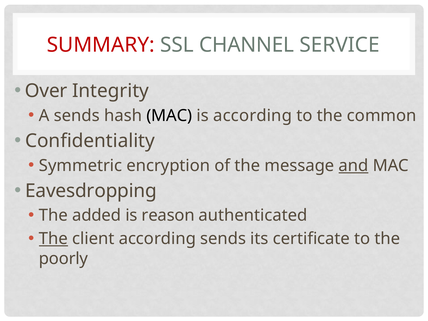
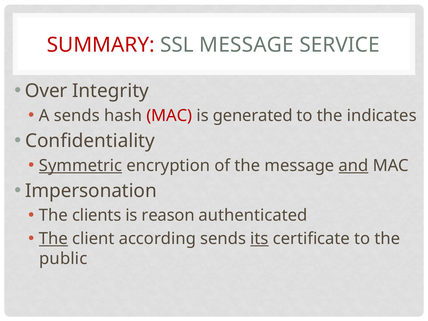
SSL CHANNEL: CHANNEL -> MESSAGE
MAC at (169, 116) colour: black -> red
is according: according -> generated
common: common -> indicates
Symmetric underline: none -> present
Eavesdropping: Eavesdropping -> Impersonation
added: added -> clients
its underline: none -> present
poorly: poorly -> public
